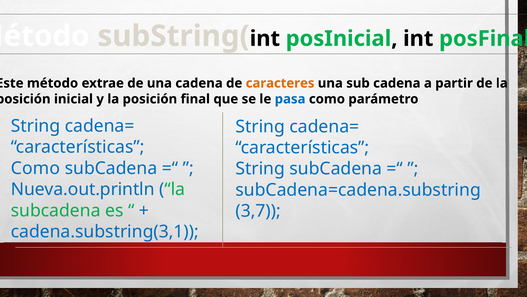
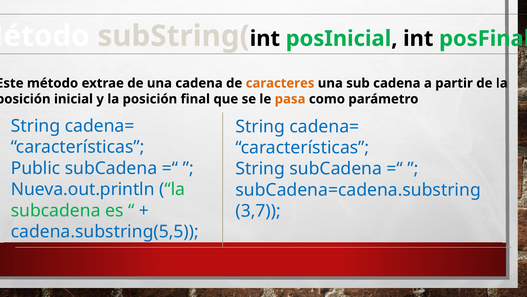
pasa colour: blue -> orange
Como at (35, 168): Como -> Public
cadena.substring(3,1: cadena.substring(3,1 -> cadena.substring(5,5
